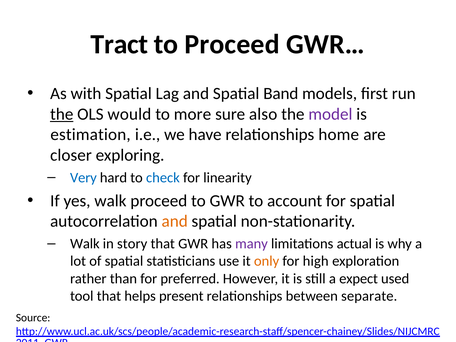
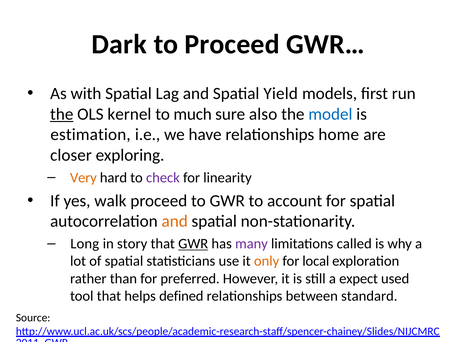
Tract: Tract -> Dark
Band: Band -> Yield
would: would -> kernel
more: more -> much
model colour: purple -> blue
Very colour: blue -> orange
check colour: blue -> purple
Walk at (85, 244): Walk -> Long
GWR at (193, 244) underline: none -> present
actual: actual -> called
high: high -> local
present: present -> defined
separate: separate -> standard
